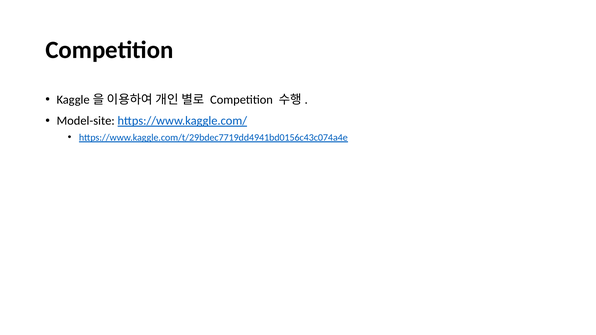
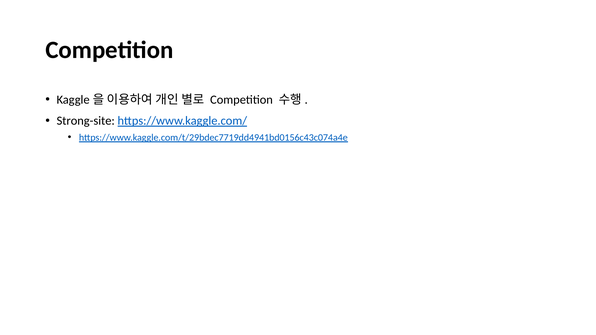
Model-site: Model-site -> Strong-site
